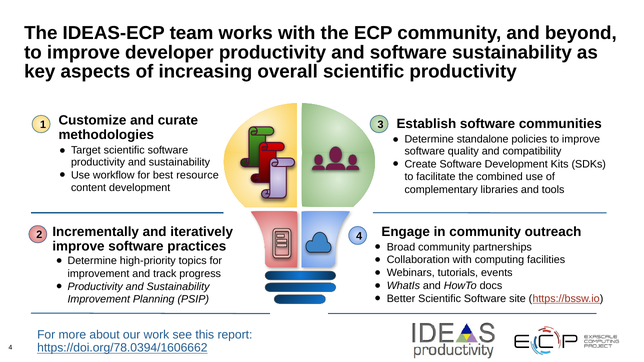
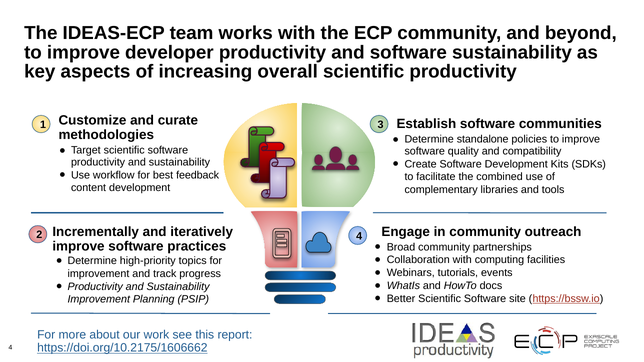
resource: resource -> feedback
https://doi.org/78.0394/1606662: https://doi.org/78.0394/1606662 -> https://doi.org/10.2175/1606662
